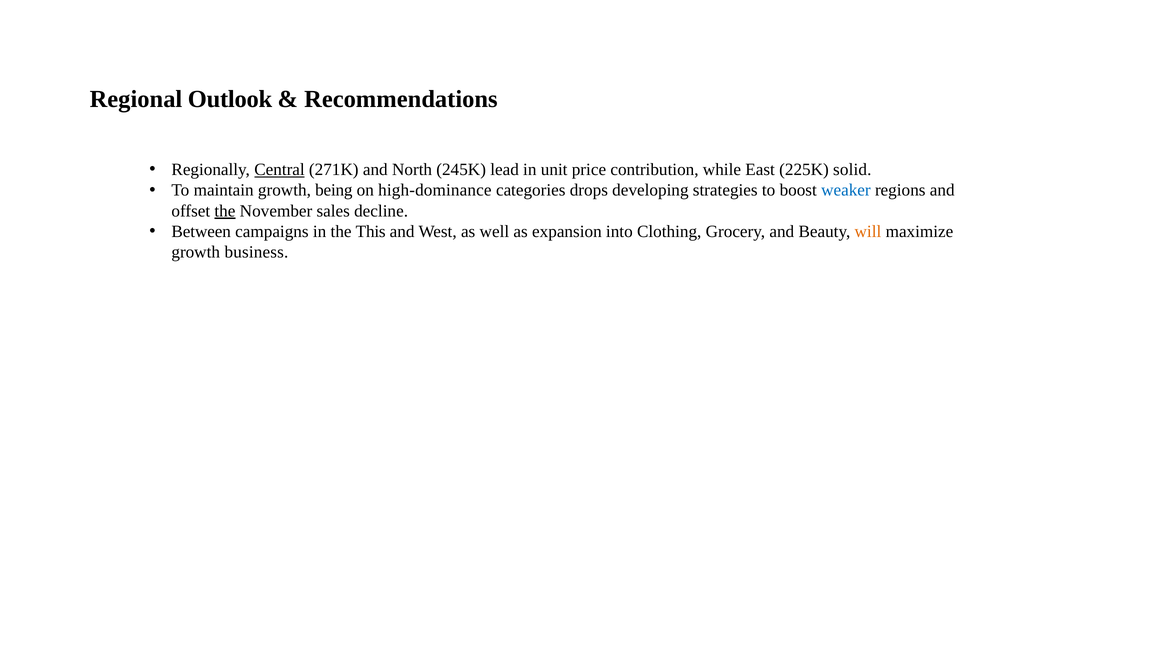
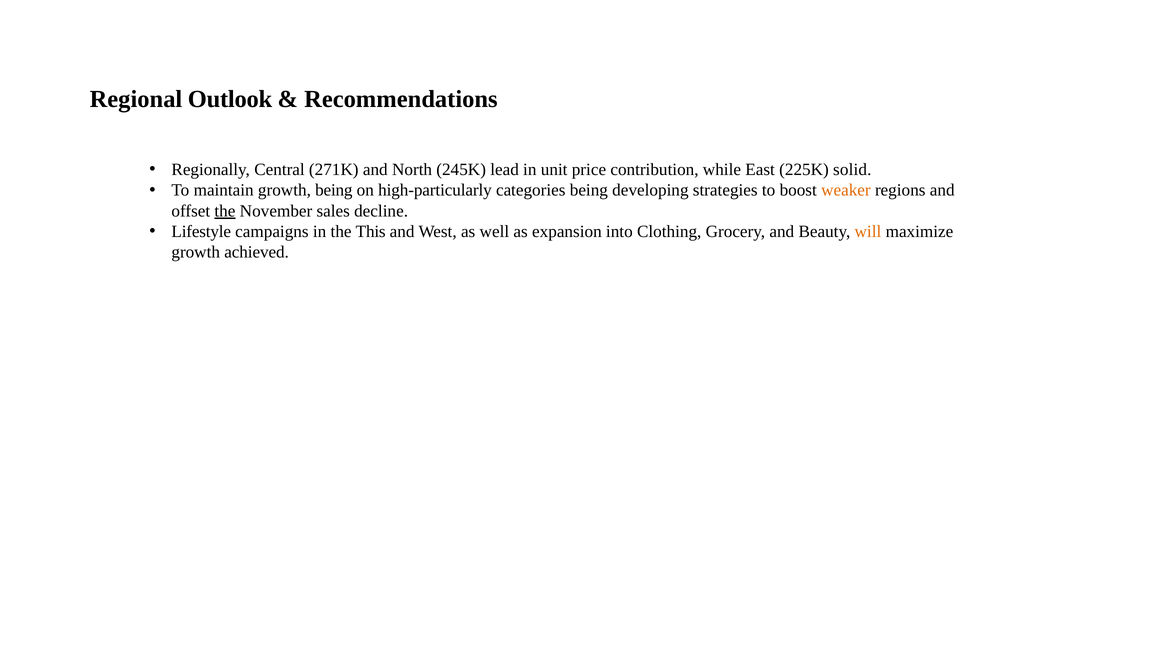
Central underline: present -> none
high-dominance: high-dominance -> high-particularly
categories drops: drops -> being
weaker colour: blue -> orange
Between: Between -> Lifestyle
business: business -> achieved
